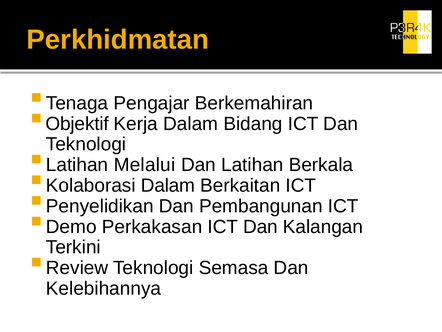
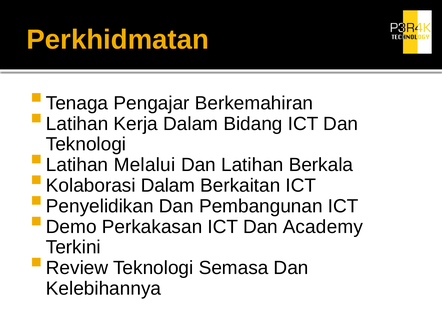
Objektif at (77, 124): Objektif -> Latihan
Kalangan: Kalangan -> Academy
